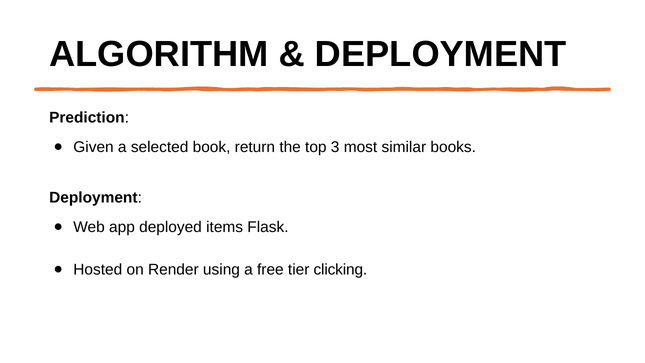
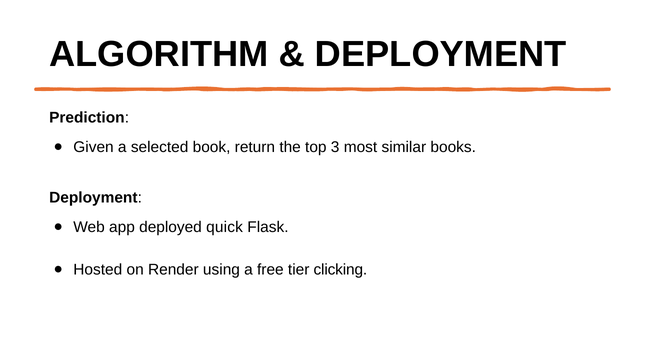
items: items -> quick
